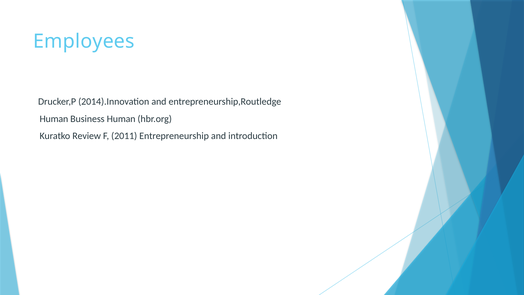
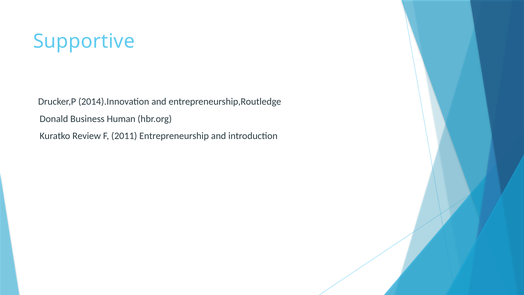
Employees: Employees -> Supportive
Human at (54, 119): Human -> Donald
